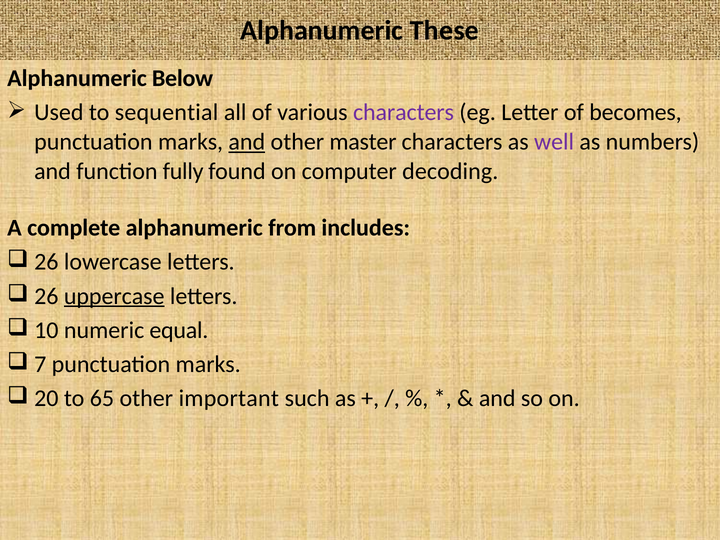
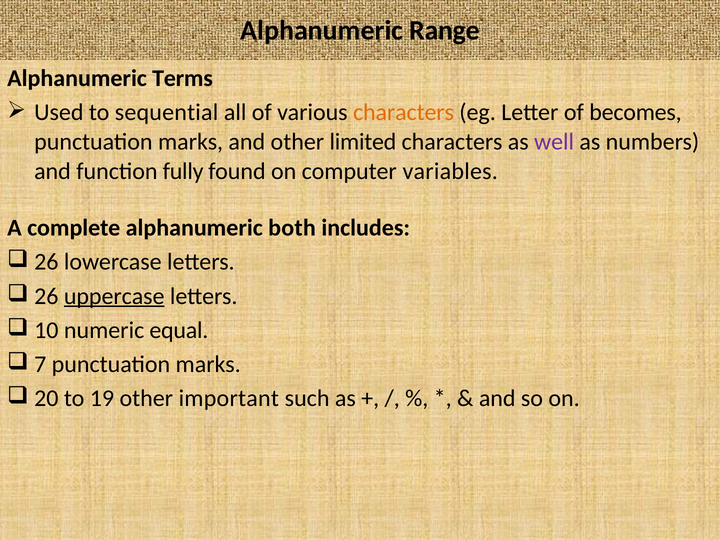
These: These -> Range
Below: Below -> Terms
characters at (404, 113) colour: purple -> orange
and at (247, 142) underline: present -> none
master: master -> limited
decoding: decoding -> variables
from: from -> both
65: 65 -> 19
